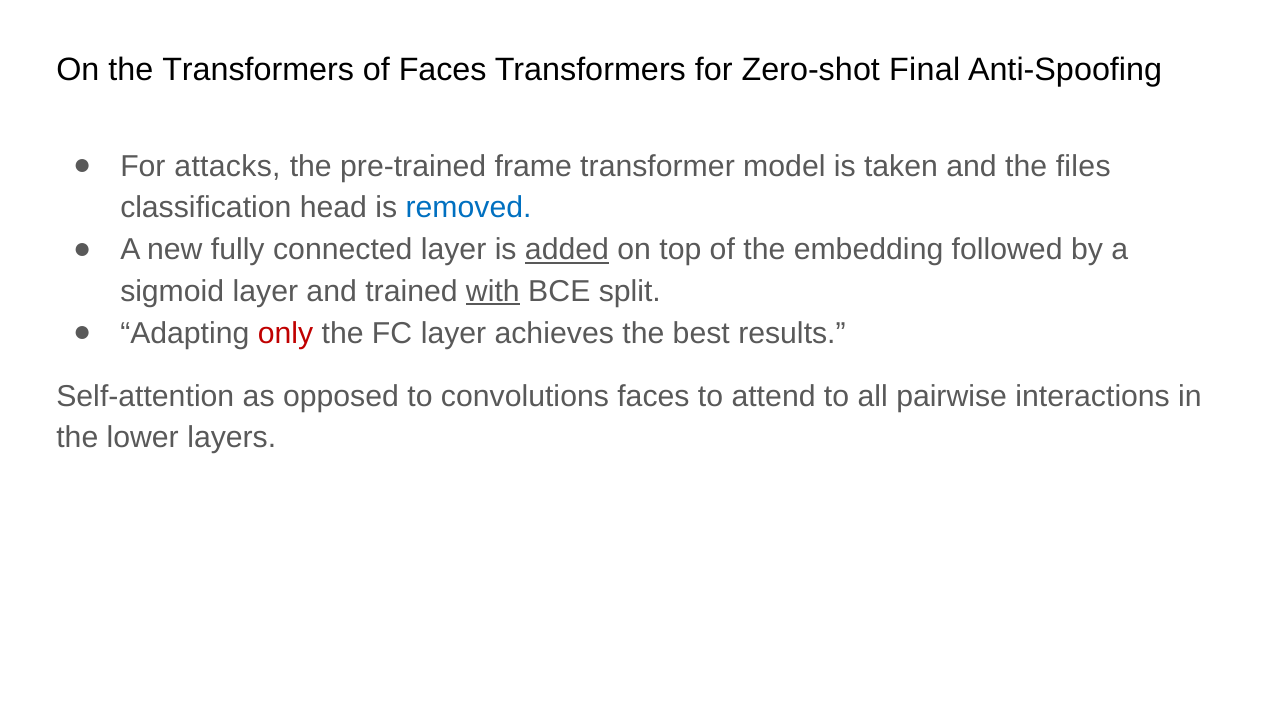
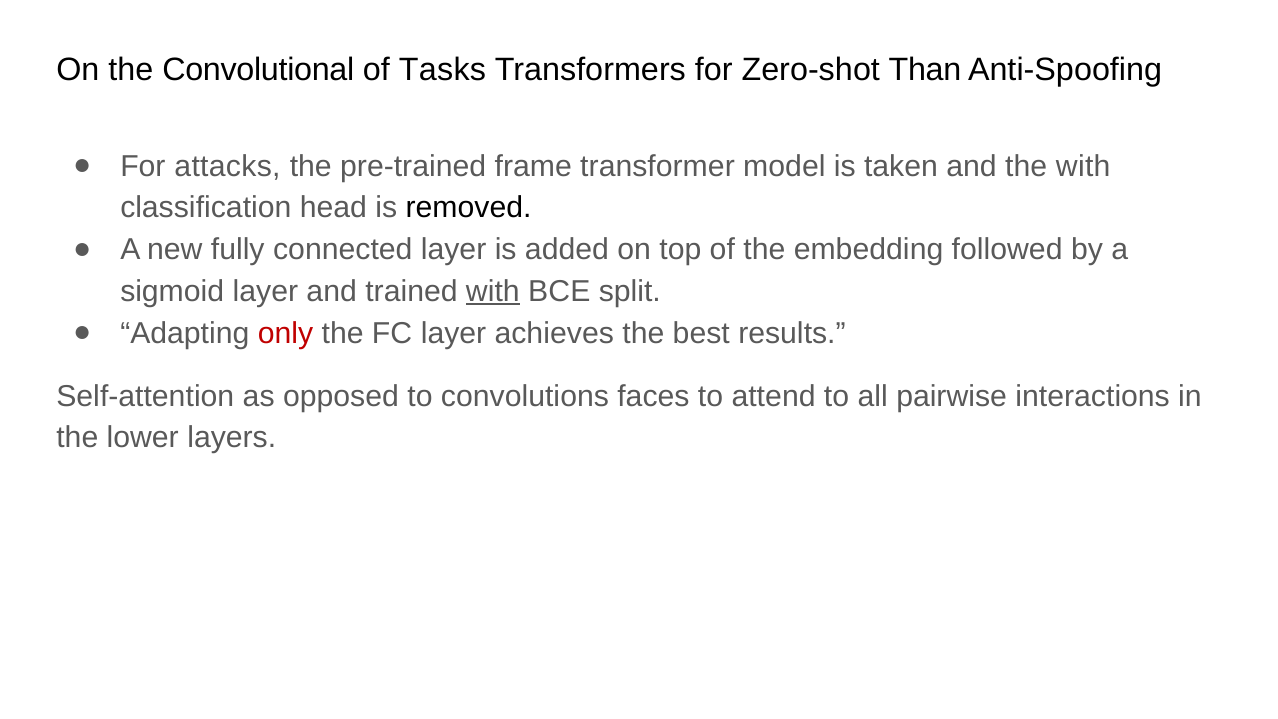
the Transformers: Transformers -> Convolutional
of Faces: Faces -> Tasks
Final: Final -> Than
the files: files -> with
removed colour: blue -> black
added underline: present -> none
